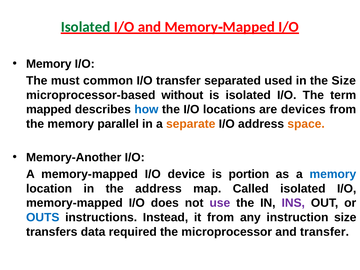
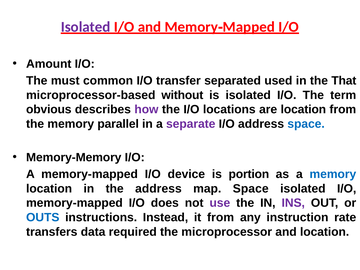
Isolated at (86, 27) colour: green -> purple
Memory at (49, 64): Memory -> Amount
the Size: Size -> That
mapped at (49, 109): mapped -> obvious
how colour: blue -> purple
are devices: devices -> location
separate colour: orange -> purple
space at (306, 124) colour: orange -> blue
Memory‑Another: Memory‑Another -> Memory‑Memory
map Called: Called -> Space
instruction size: size -> rate
and transfer: transfer -> location
